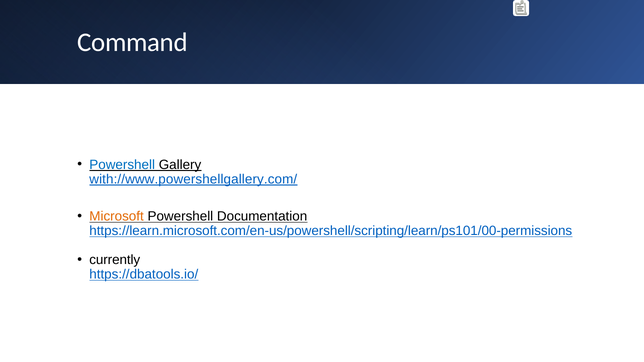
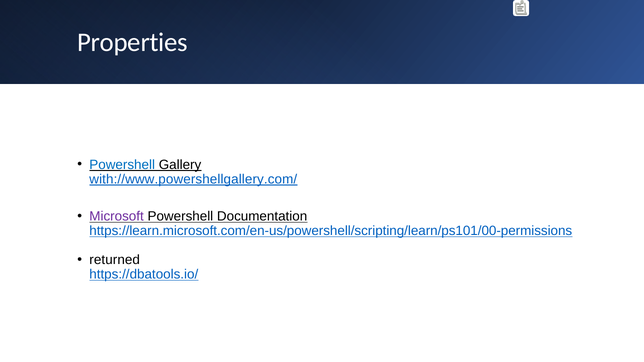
Command: Command -> Properties
Microsoft colour: orange -> purple
currently: currently -> returned
